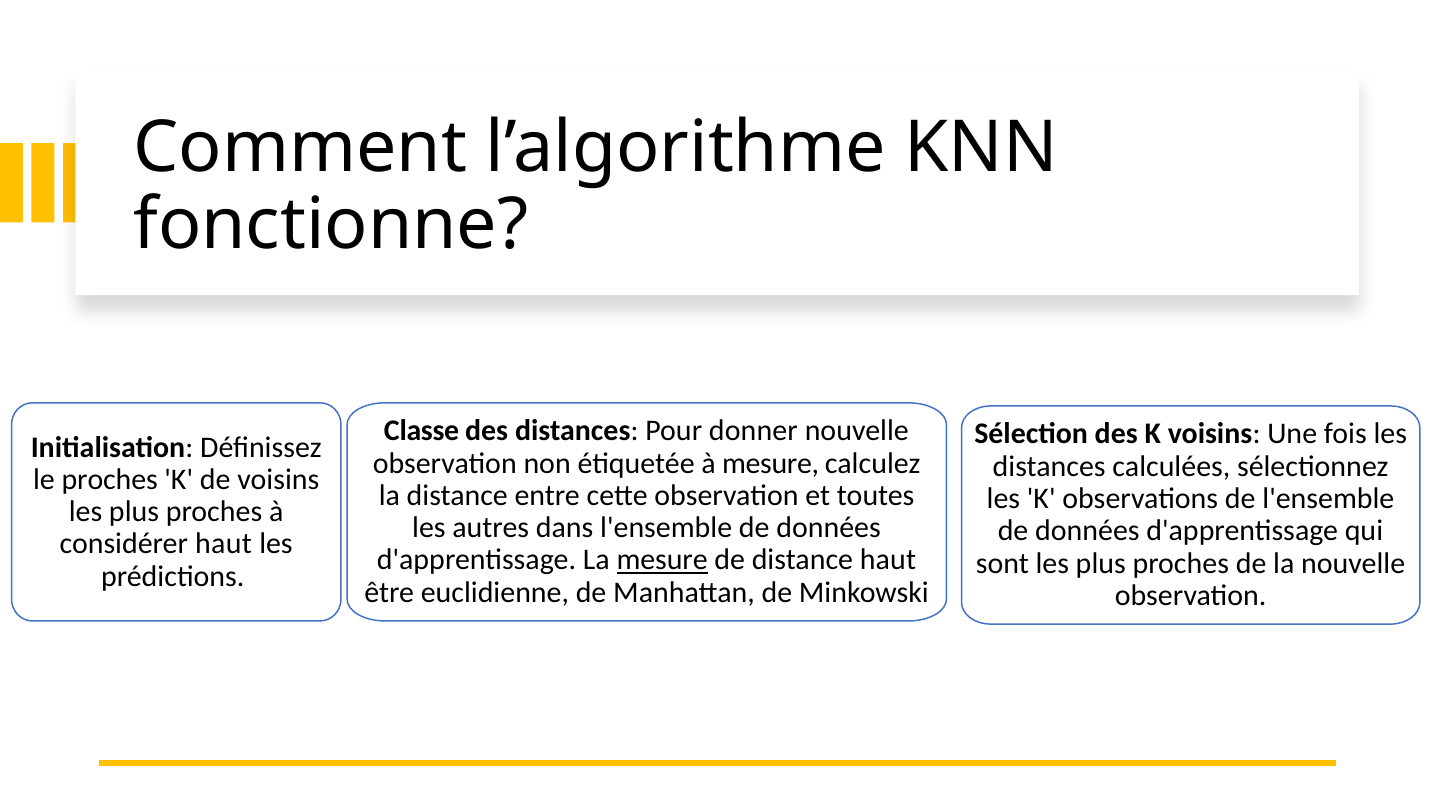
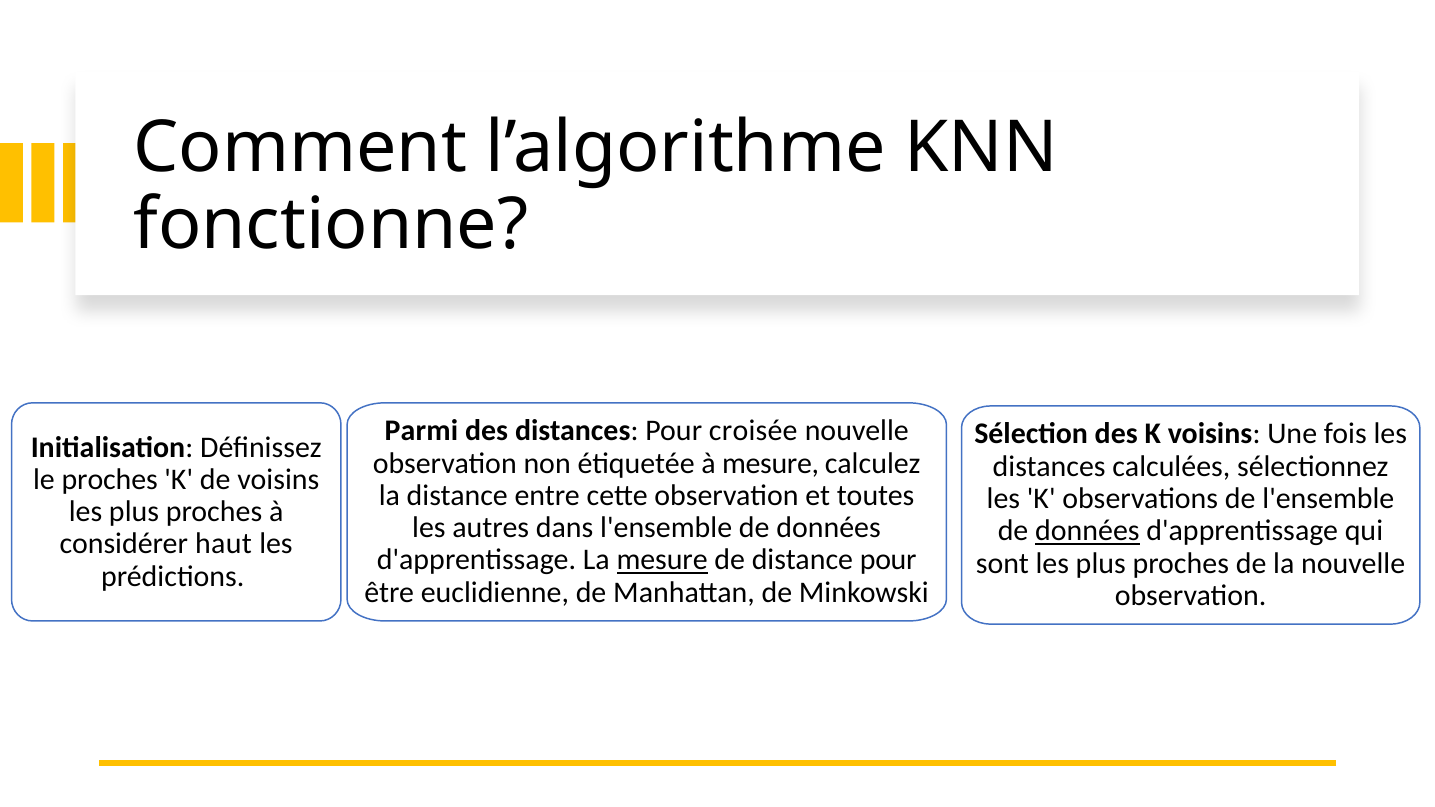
Classe: Classe -> Parmi
donner: donner -> croisée
données at (1087, 531) underline: none -> present
distance haut: haut -> pour
